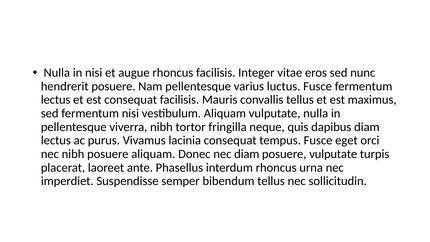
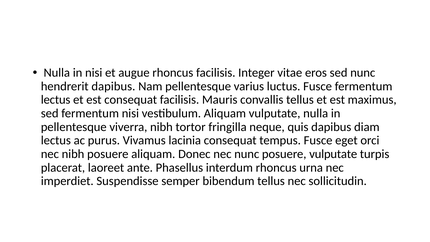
hendrerit posuere: posuere -> dapibus
nec diam: diam -> nunc
